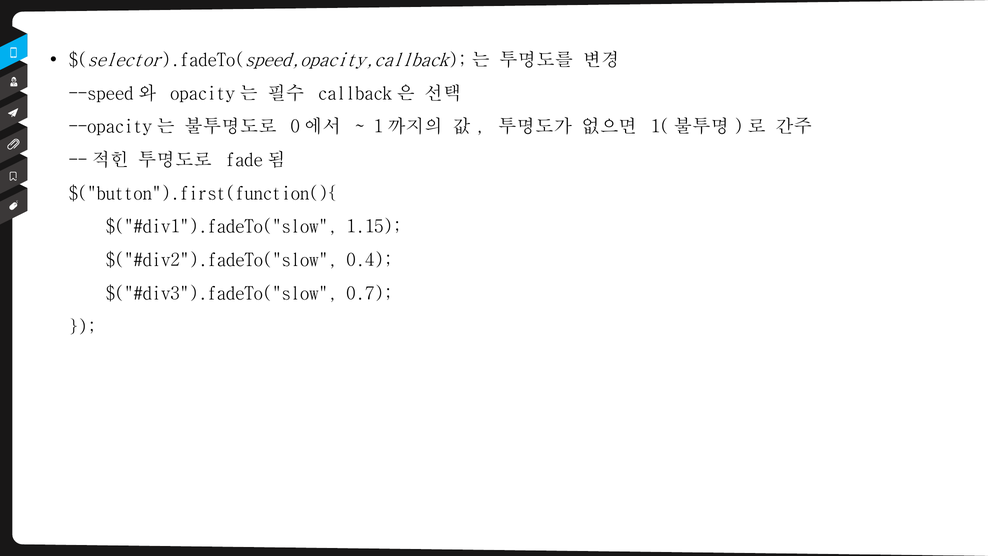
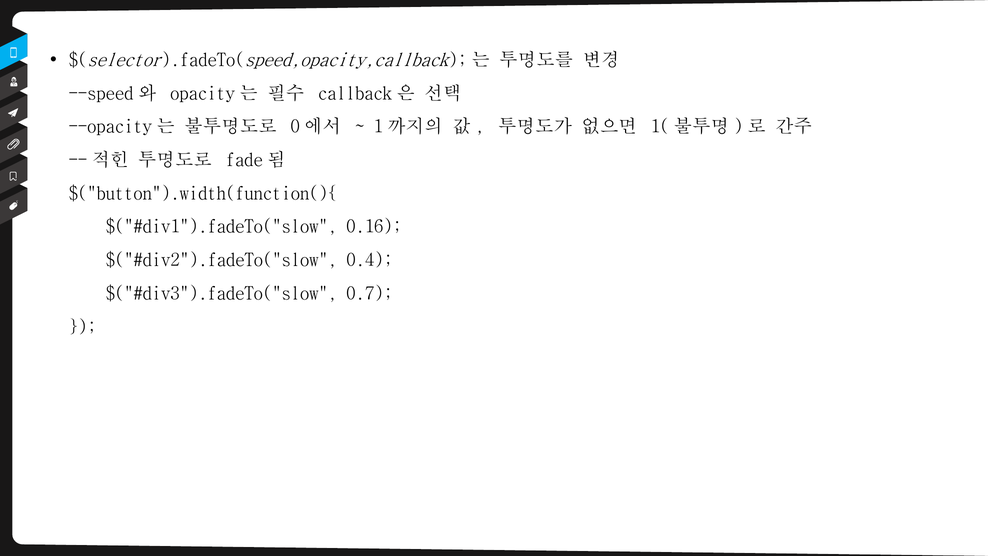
$("button").first(function(){: $("button").first(function(){ -> $("button").width(function(){
1.15: 1.15 -> 0.16
